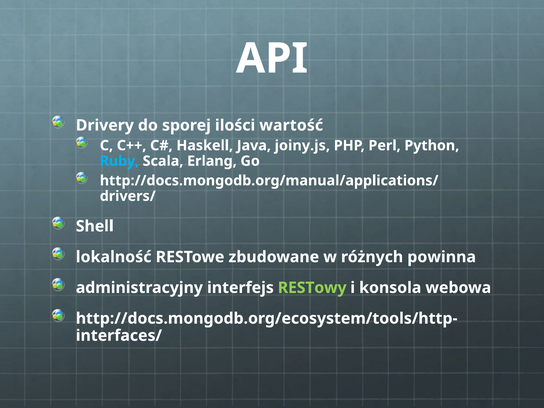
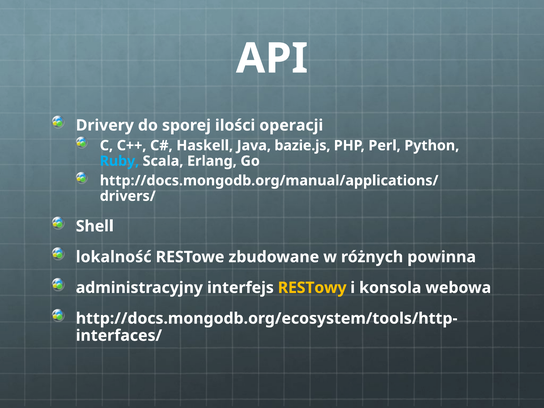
wartość: wartość -> operacji
joiny.js: joiny.js -> bazie.js
RESTowy colour: light green -> yellow
